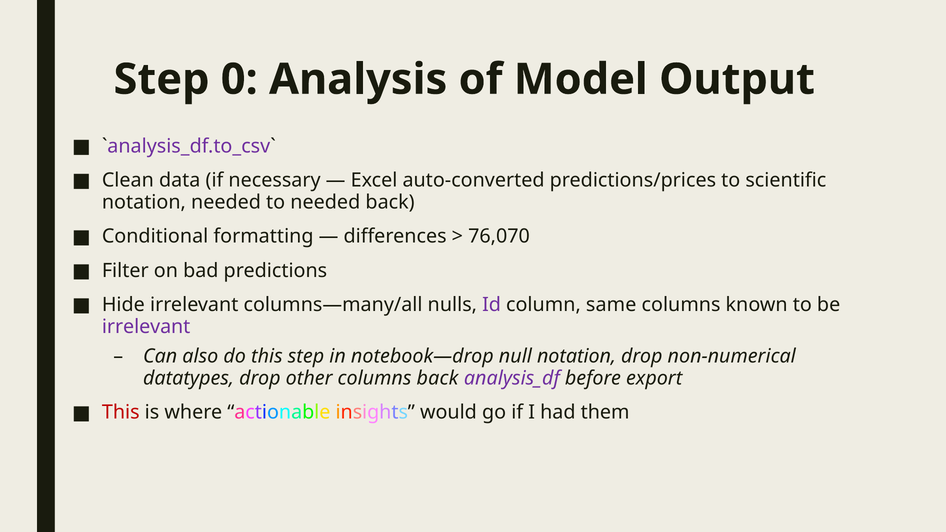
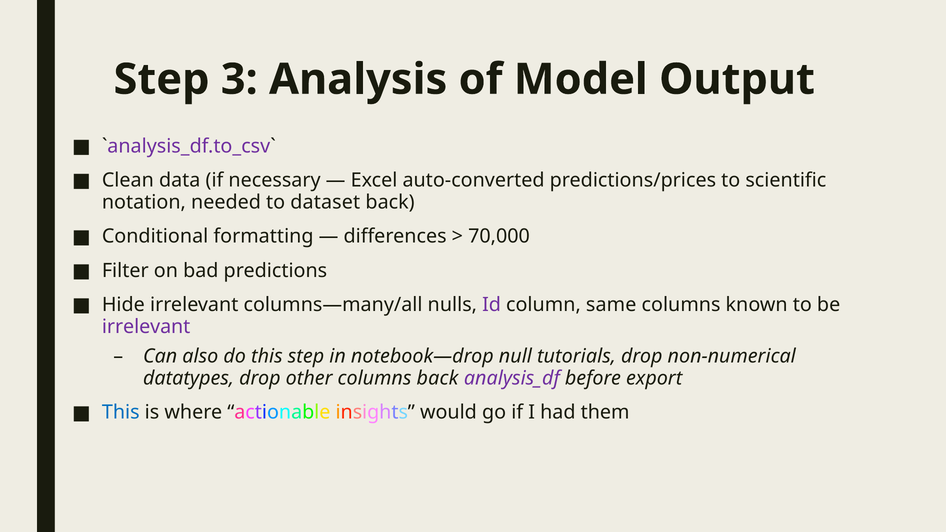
0: 0 -> 3
to needed: needed -> dataset
76,070: 76,070 -> 70,000
null notation: notation -> tutorials
This at (121, 413) colour: red -> blue
